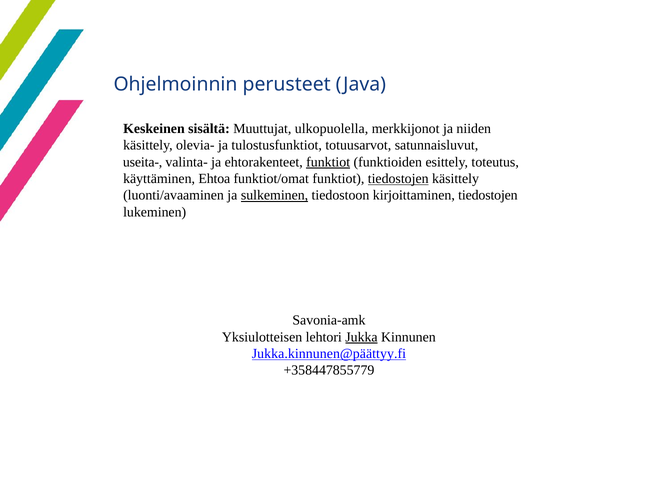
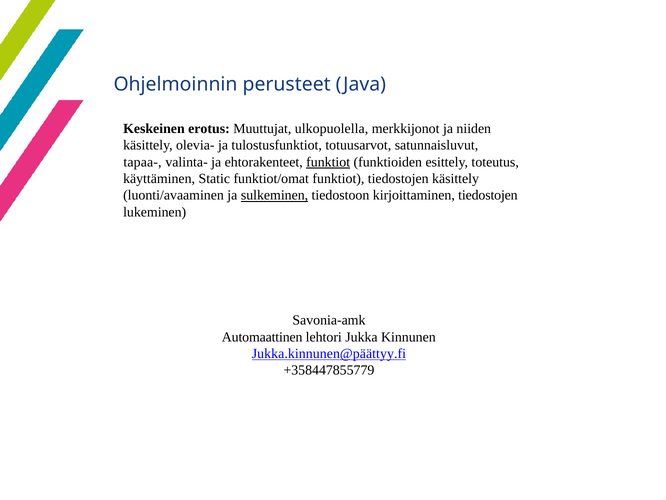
sisältä: sisältä -> erotus
useita-: useita- -> tapaa-
Ehtoa: Ehtoa -> Static
tiedostojen at (398, 179) underline: present -> none
Yksiulotteisen: Yksiulotteisen -> Automaattinen
Jukka underline: present -> none
